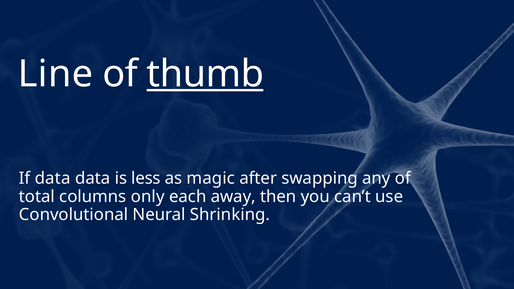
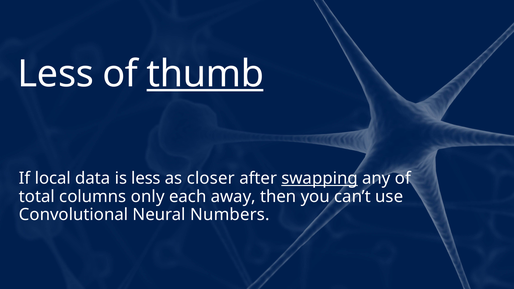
Line at (55, 74): Line -> Less
If data: data -> local
magic: magic -> closer
swapping underline: none -> present
Shrinking: Shrinking -> Numbers
